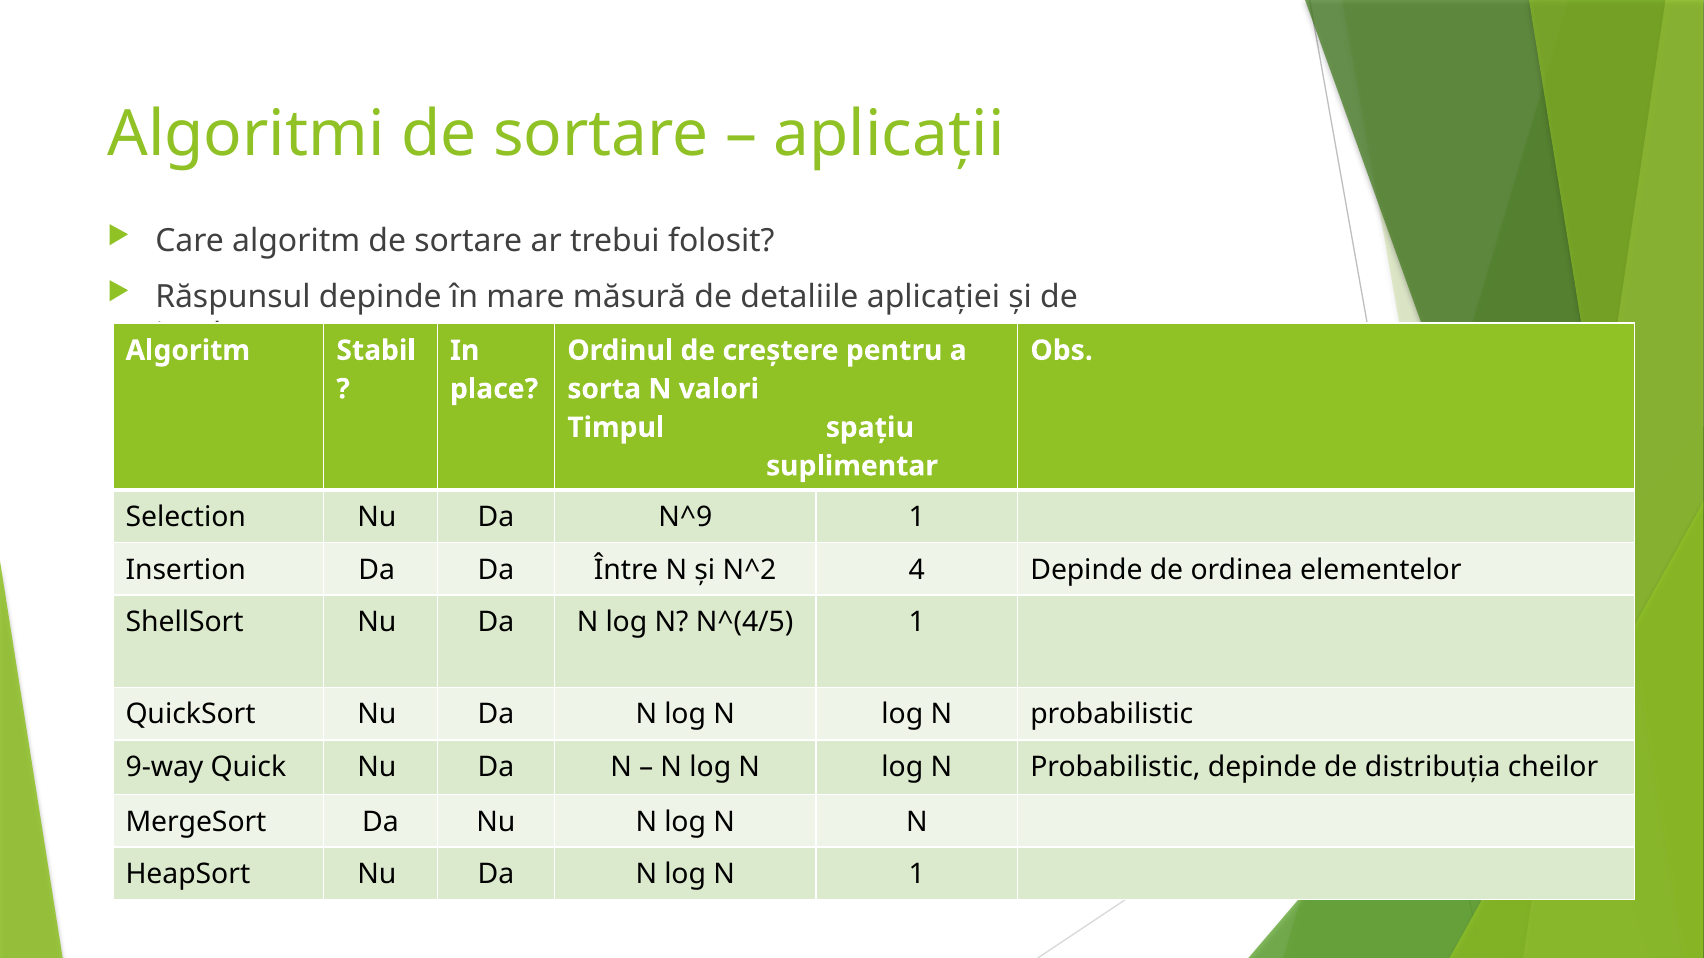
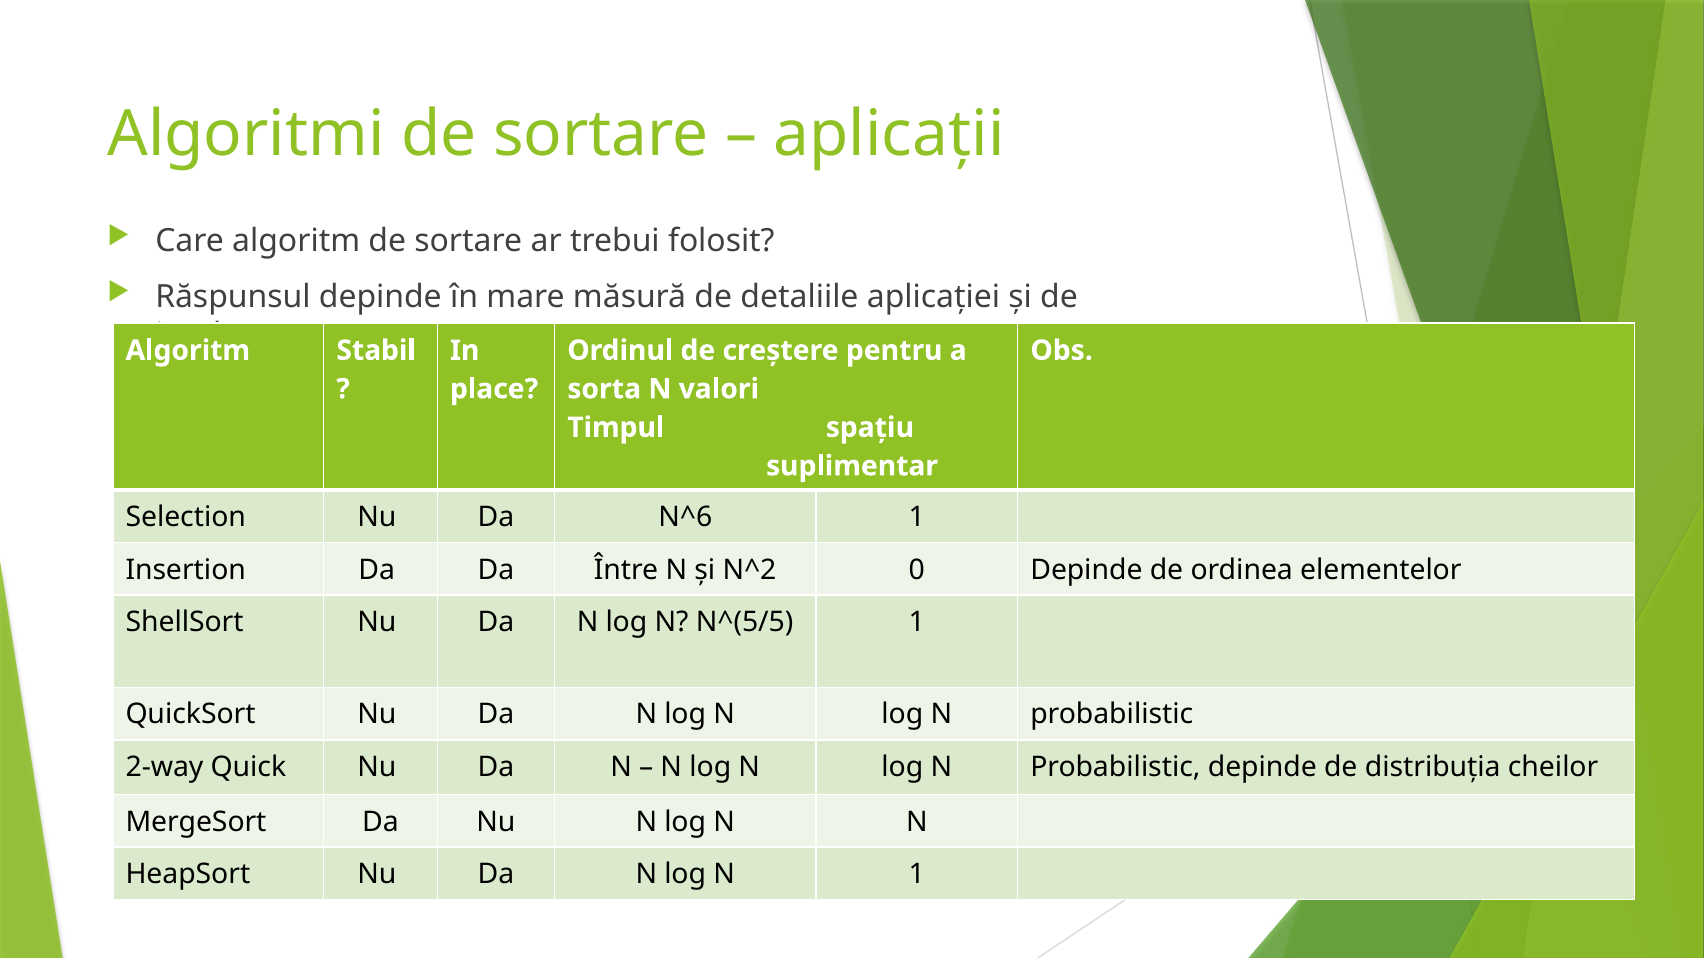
N^9: N^9 -> N^6
4: 4 -> 0
N^(4/5: N^(4/5 -> N^(5/5
9-way: 9-way -> 2-way
